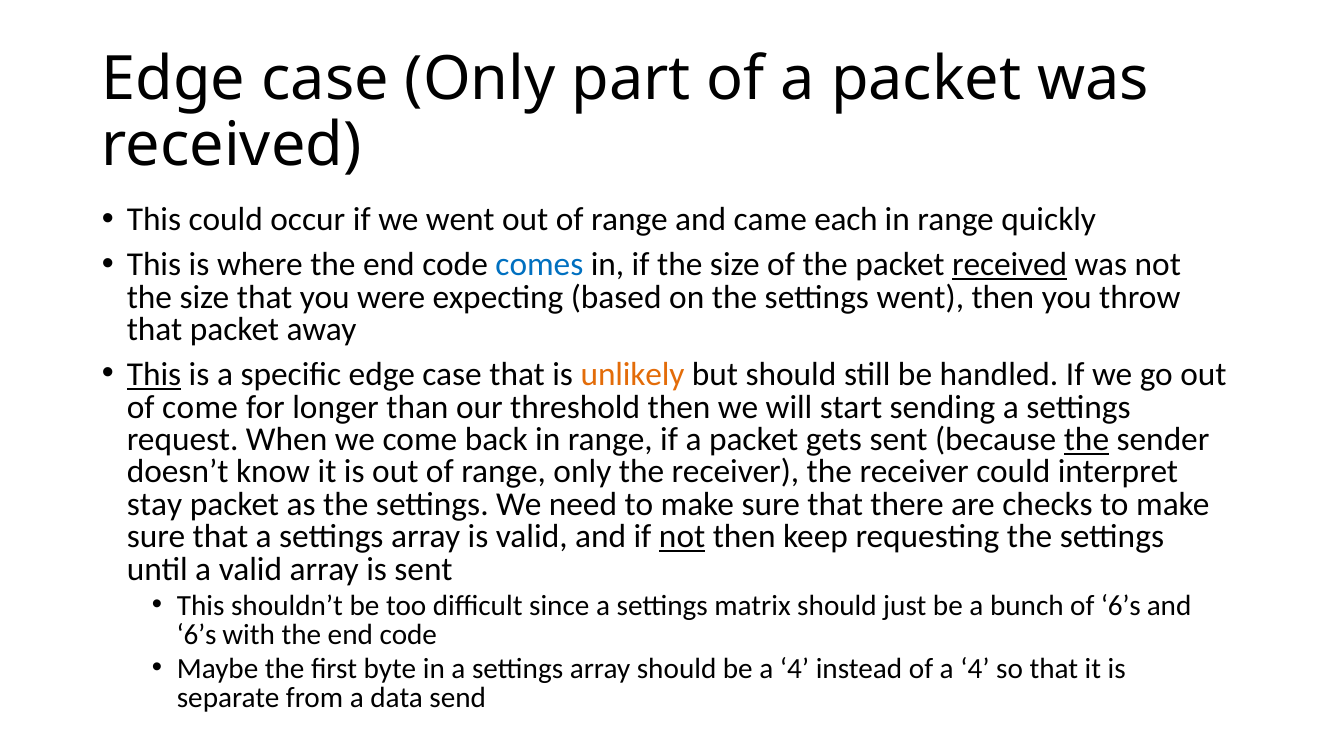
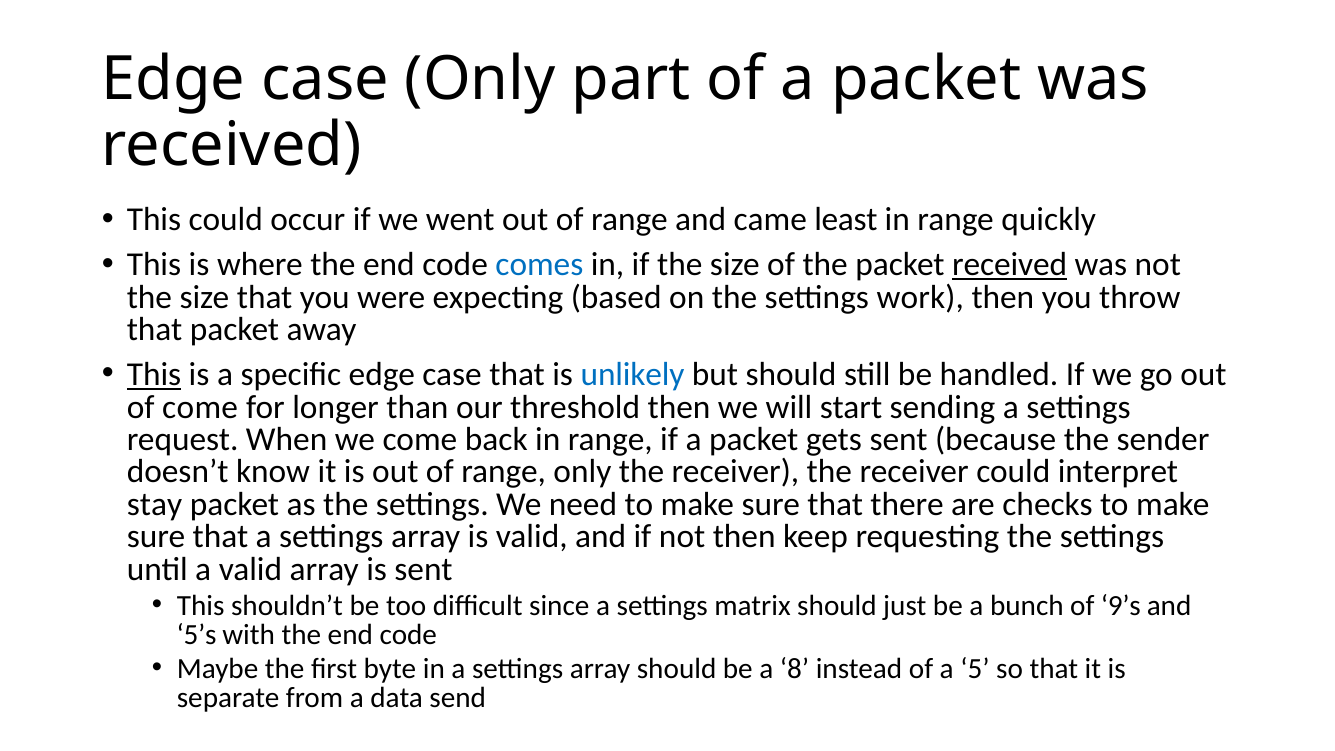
each: each -> least
settings went: went -> work
unlikely colour: orange -> blue
the at (1086, 439) underline: present -> none
not at (682, 537) underline: present -> none
of 6’s: 6’s -> 9’s
6’s at (197, 634): 6’s -> 5’s
be a 4: 4 -> 8
of a 4: 4 -> 5
